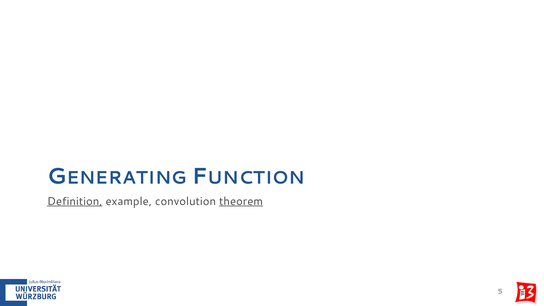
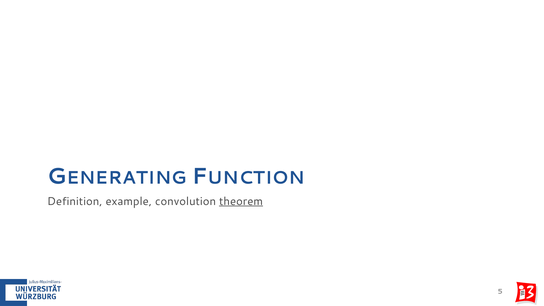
Definition underline: present -> none
